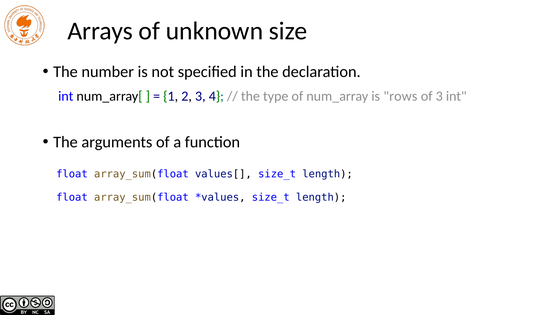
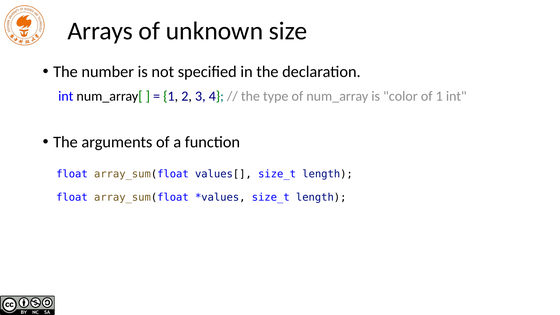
rows: rows -> color
of 3: 3 -> 1
